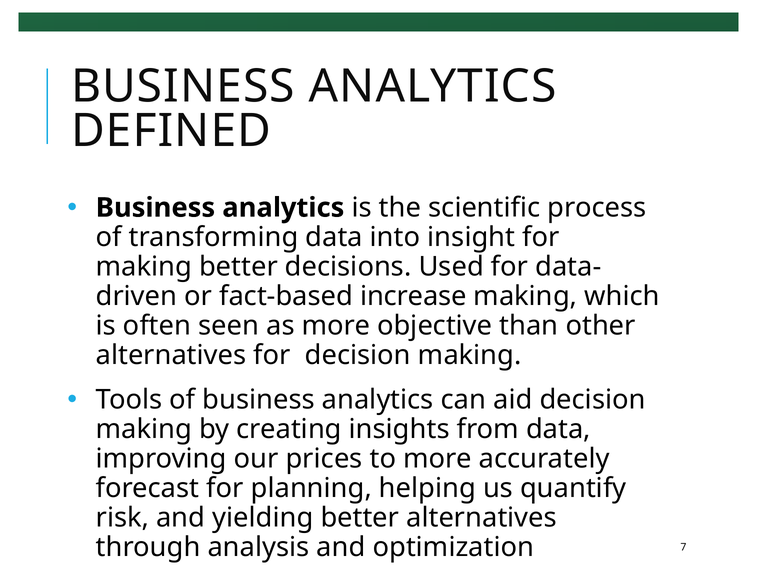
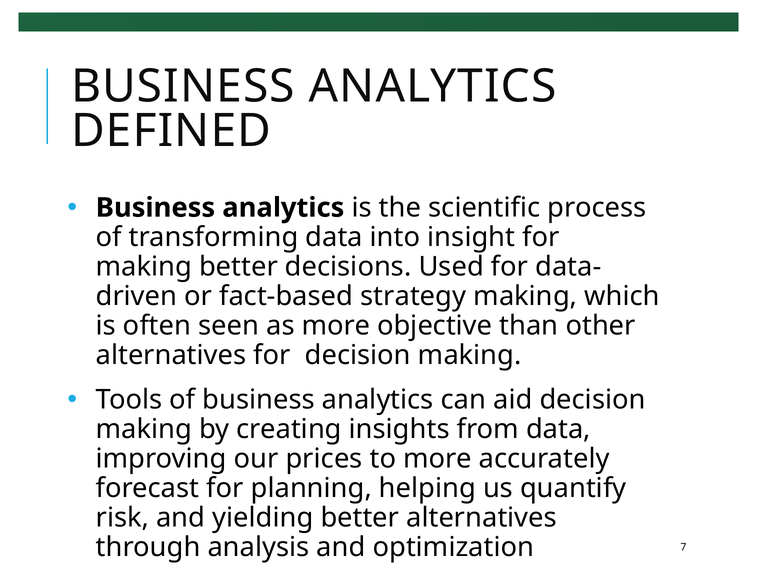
increase: increase -> strategy
